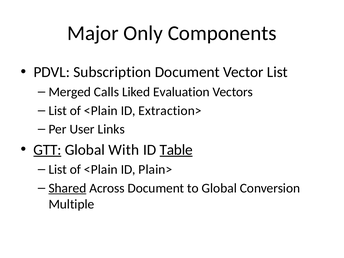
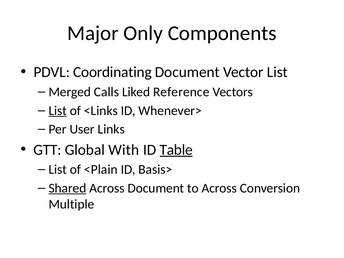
Subscription: Subscription -> Coordinating
Evaluation: Evaluation -> Reference
List at (58, 111) underline: none -> present
<Plain at (101, 111): <Plain -> <Links
Extraction>: Extraction> -> Whenever>
GTT underline: present -> none
Plain>: Plain> -> Basis>
to Global: Global -> Across
